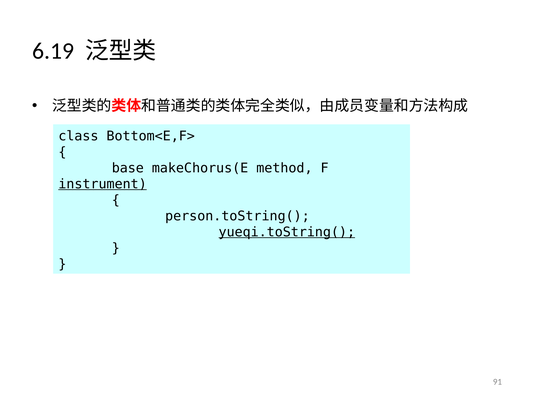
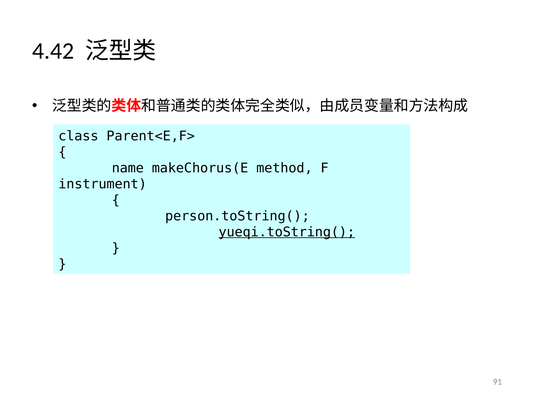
6.19: 6.19 -> 4.42
Bottom<E,F>: Bottom<E,F> -> Parent<E,F>
base: base -> name
instrument underline: present -> none
